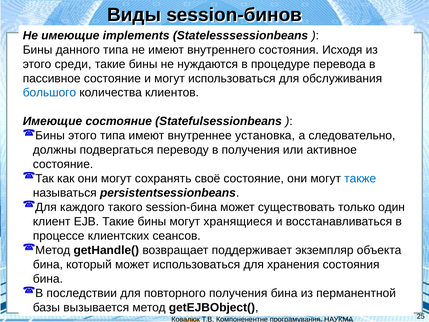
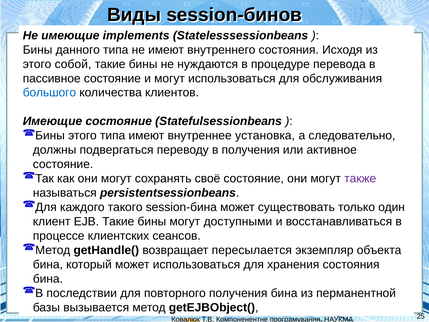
среди: среди -> собой
также colour: blue -> purple
хранящиеся: хранящиеся -> доступными
поддерживает: поддерживает -> пересылается
